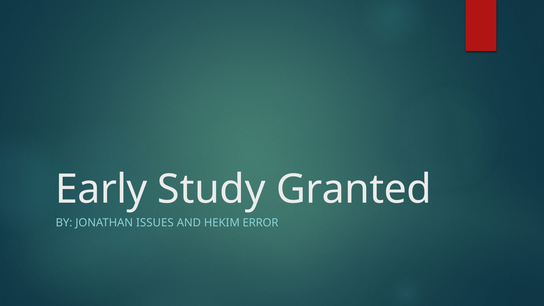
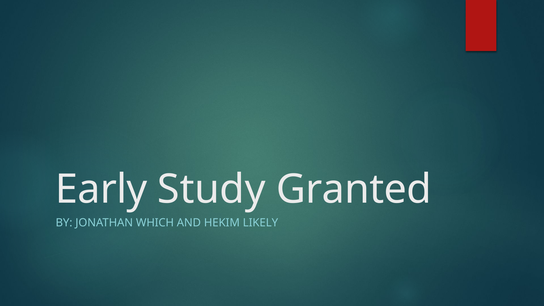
ISSUES: ISSUES -> WHICH
ERROR: ERROR -> LIKELY
